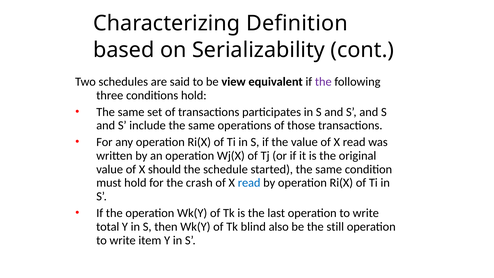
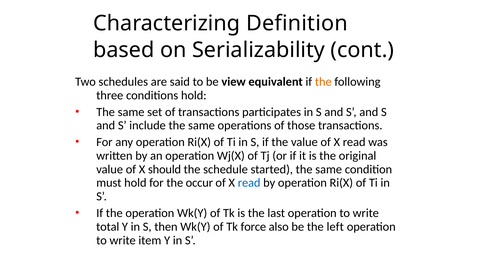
the at (323, 82) colour: purple -> orange
crash: crash -> occur
blind: blind -> force
still: still -> left
